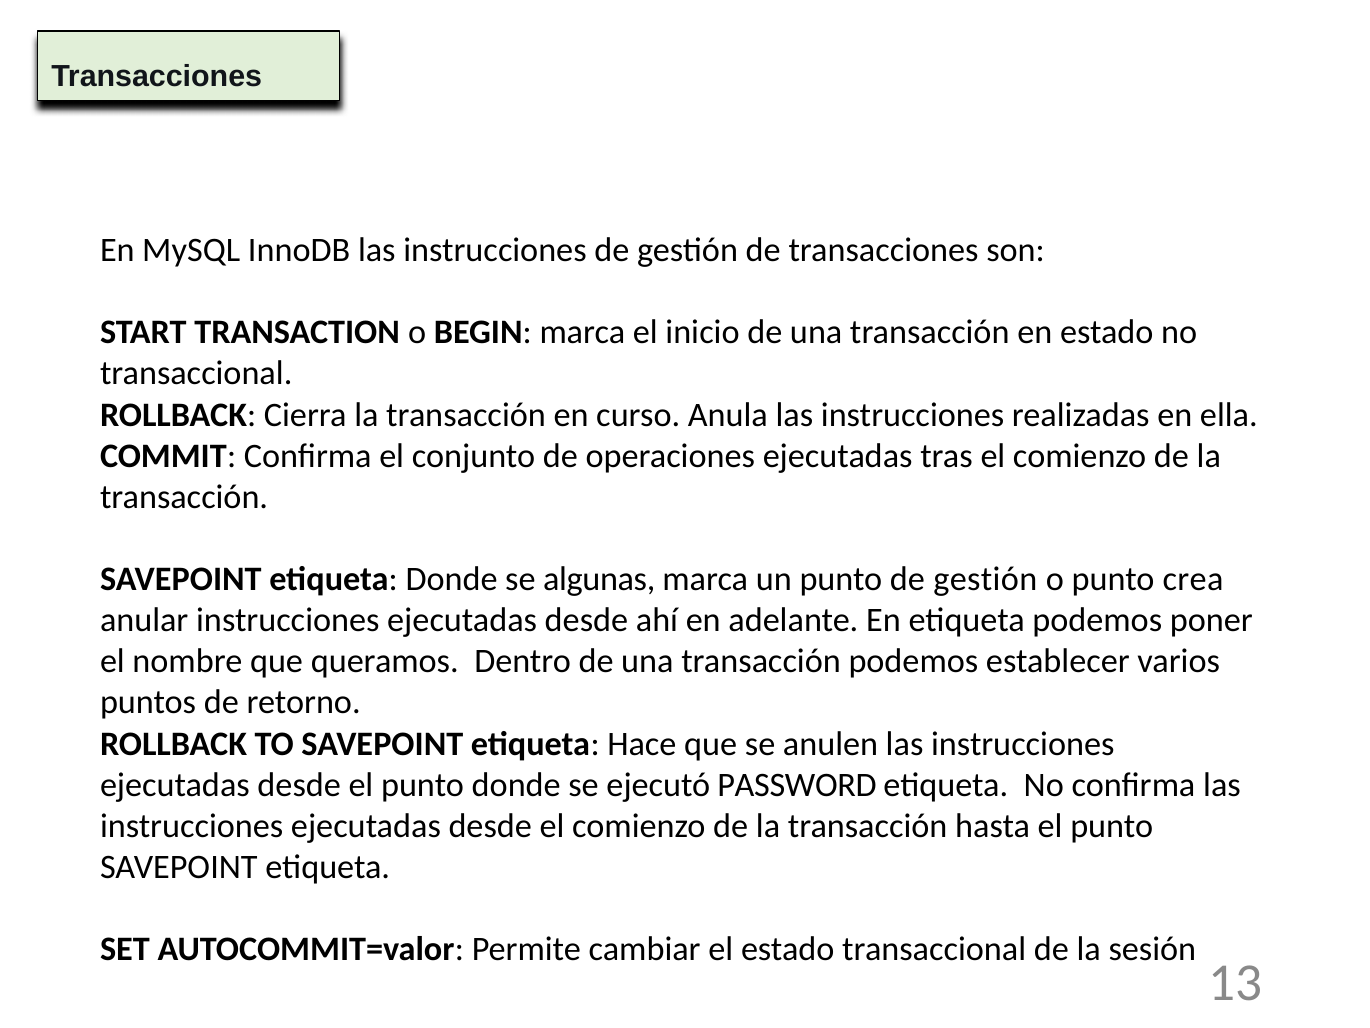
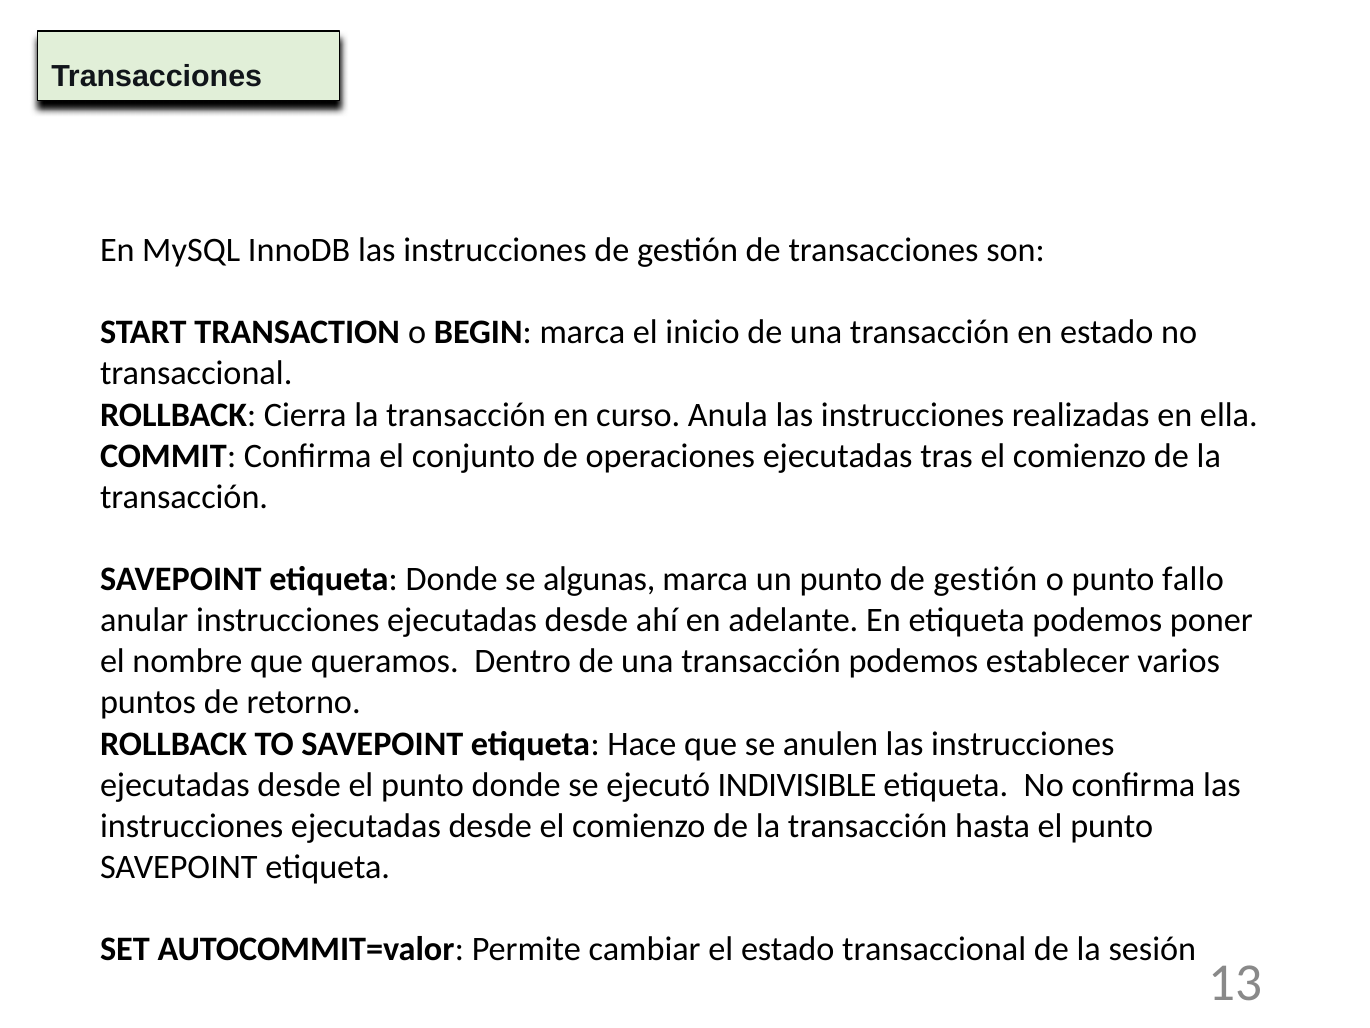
crea: crea -> fallo
PASSWORD: PASSWORD -> INDIVISIBLE
